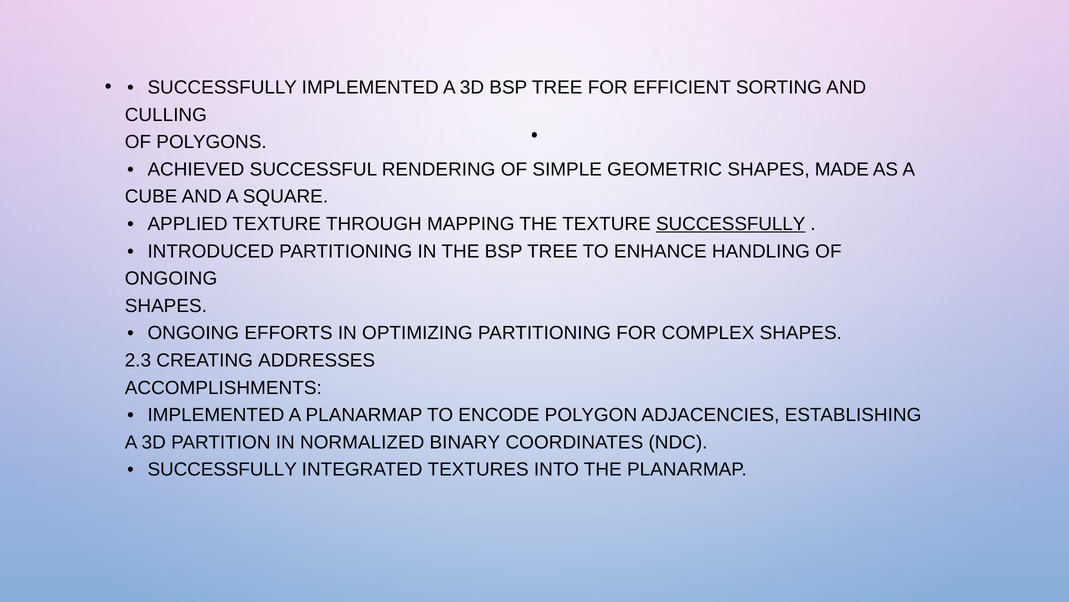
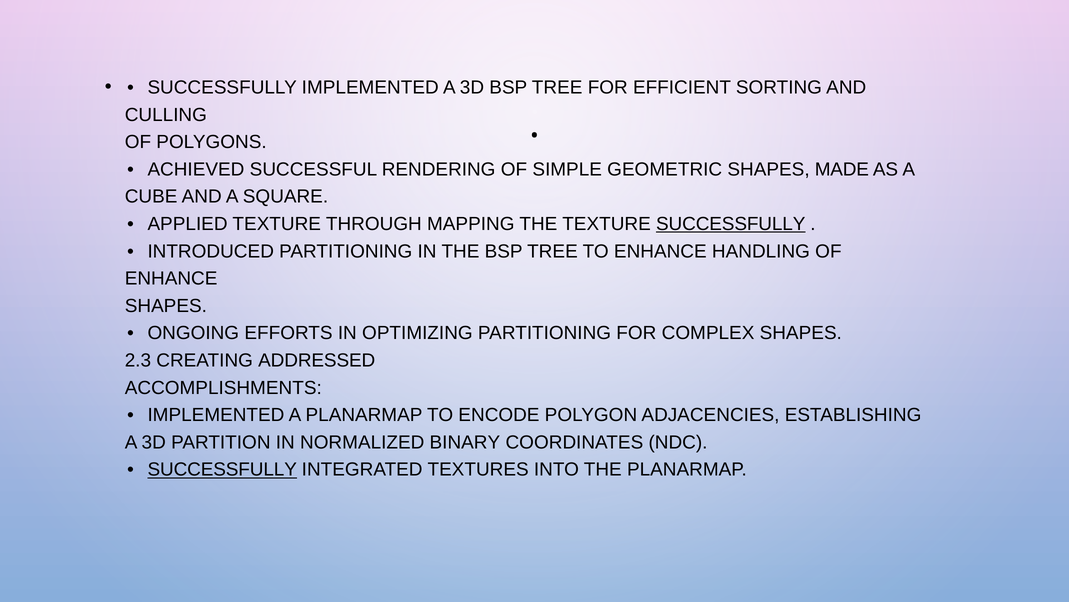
ONGOING at (171, 278): ONGOING -> ENHANCE
ADDRESSES: ADDRESSES -> ADDRESSED
SUCCESSFULLY at (222, 469) underline: none -> present
